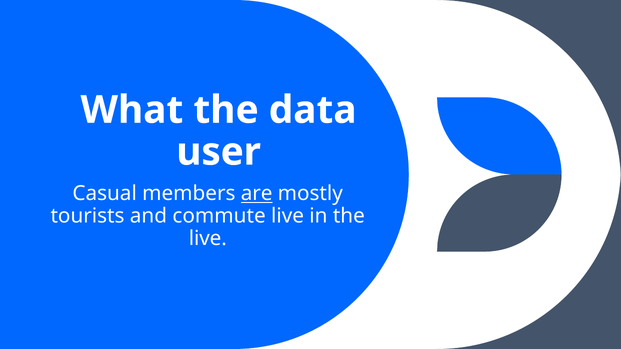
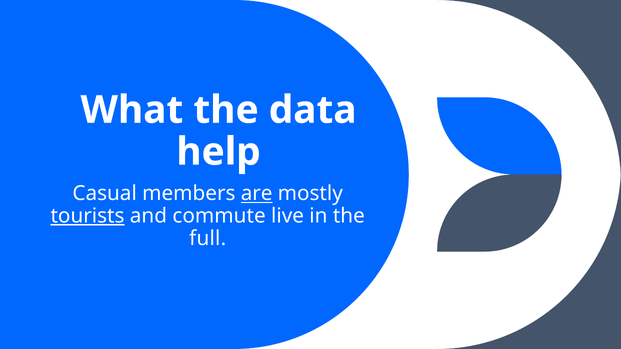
user: user -> help
tourists underline: none -> present
live at (208, 238): live -> full
